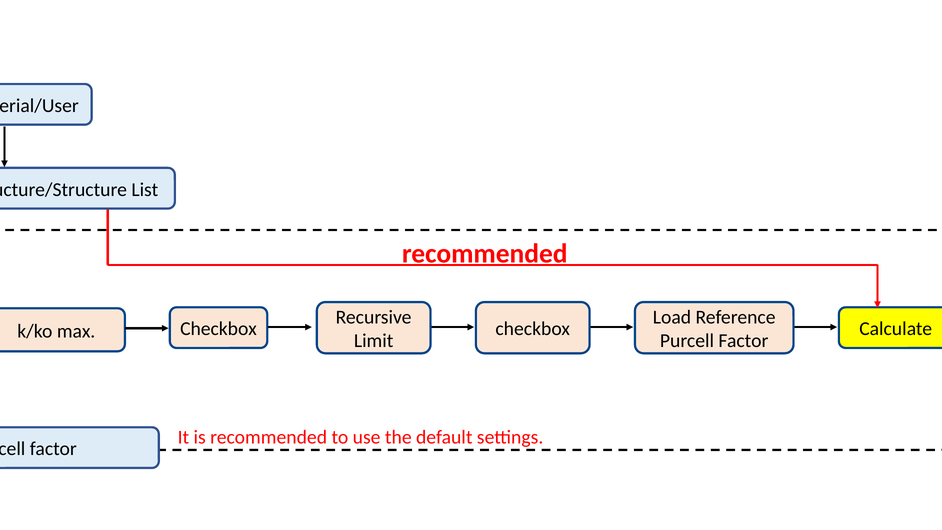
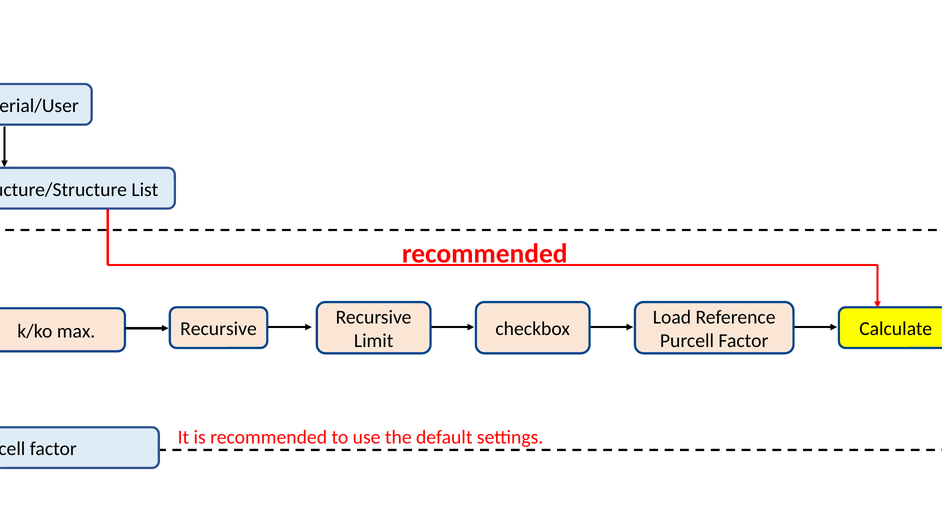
max Checkbox: Checkbox -> Recursive
